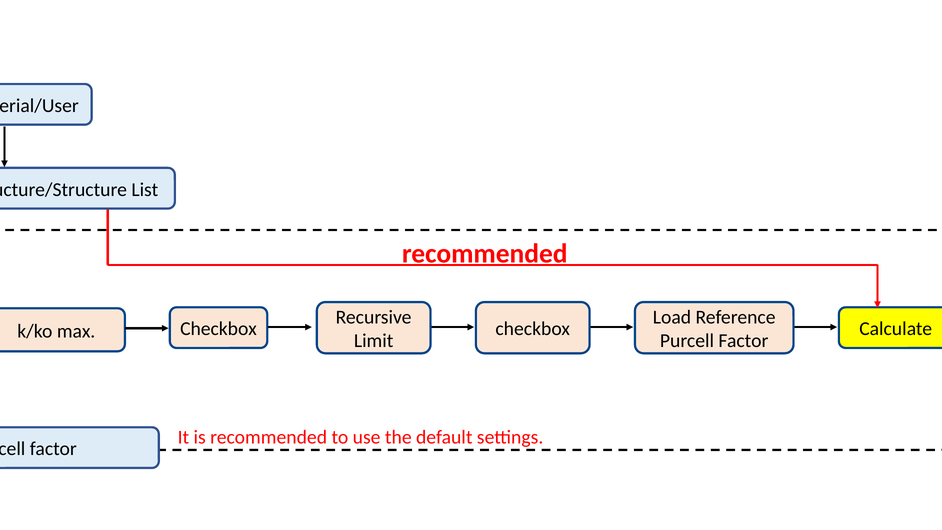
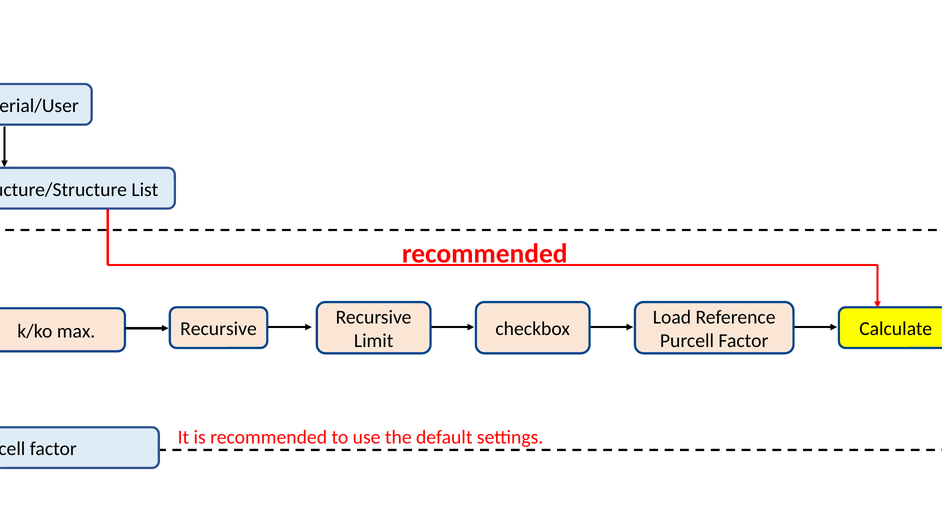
max Checkbox: Checkbox -> Recursive
